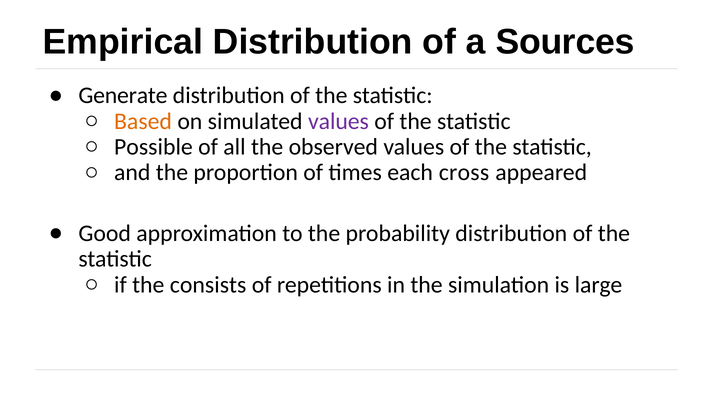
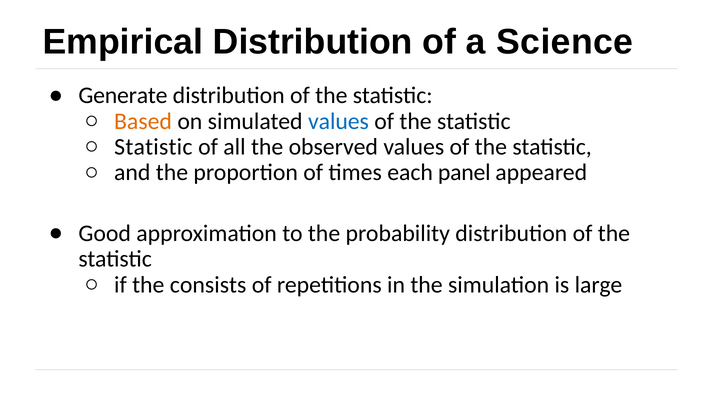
Sources: Sources -> Science
values at (338, 121) colour: purple -> blue
Possible at (153, 147): Possible -> Statistic
cross: cross -> panel
